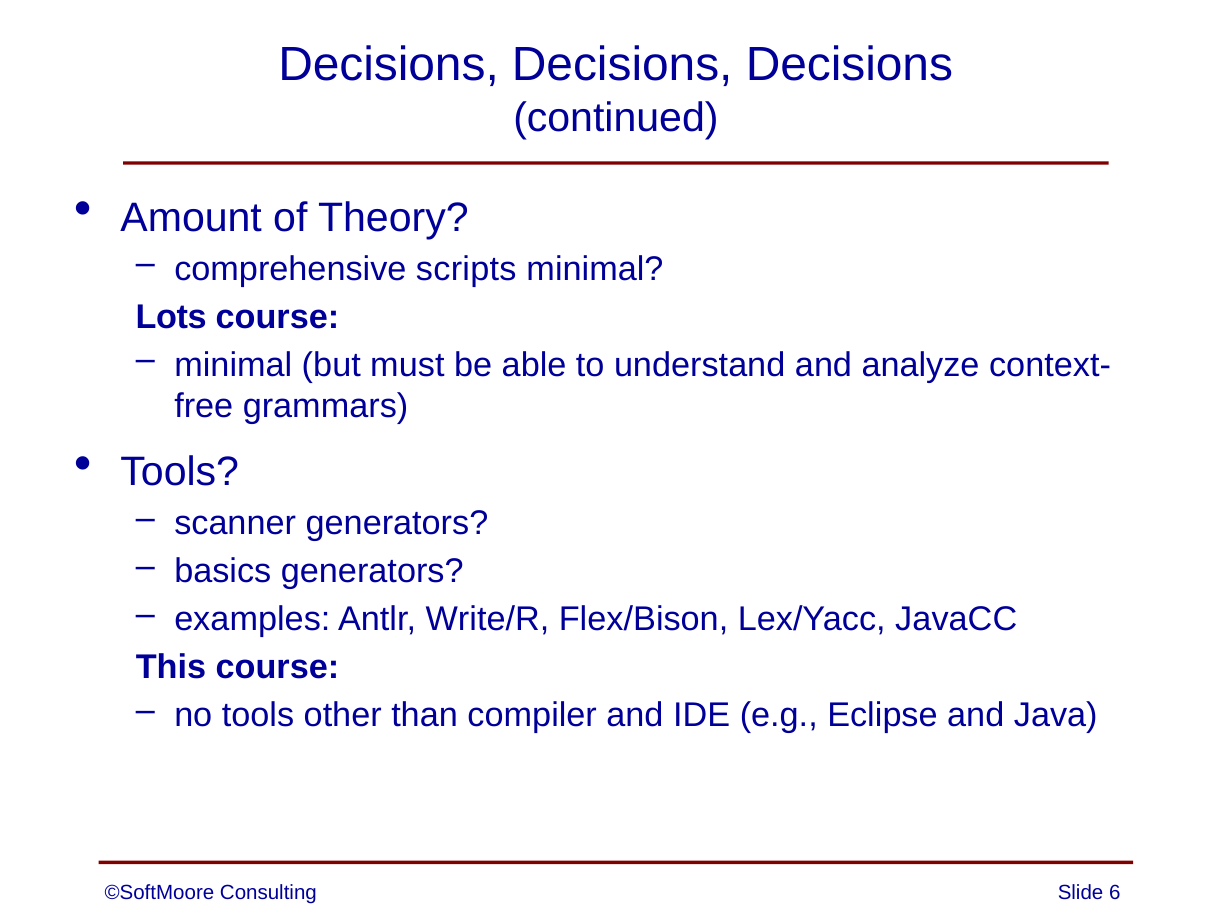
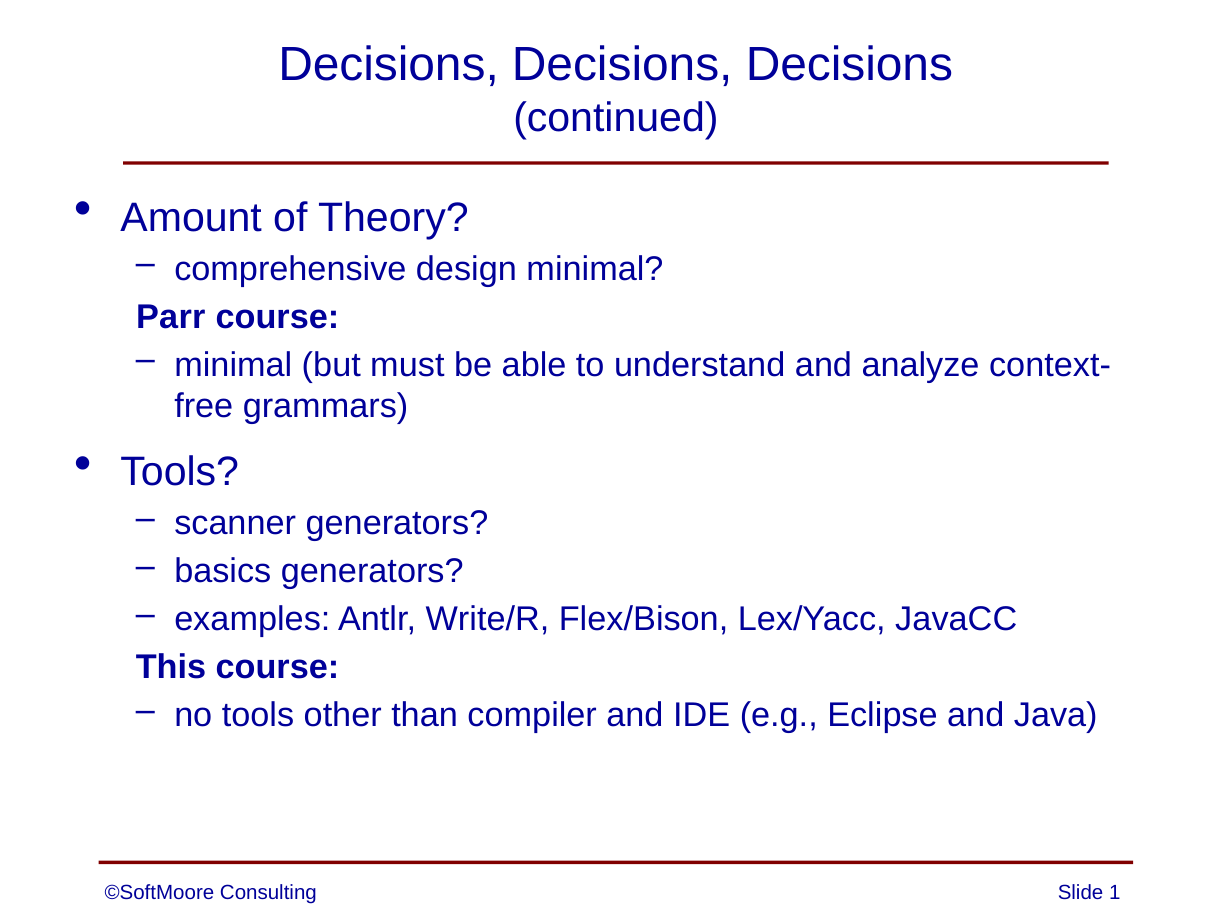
scripts: scripts -> design
Lots: Lots -> Parr
6: 6 -> 1
